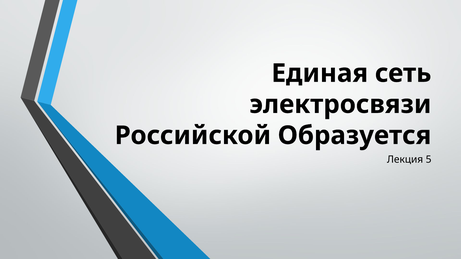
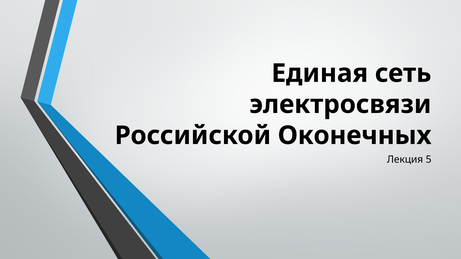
Образуется: Образуется -> Оконечных
